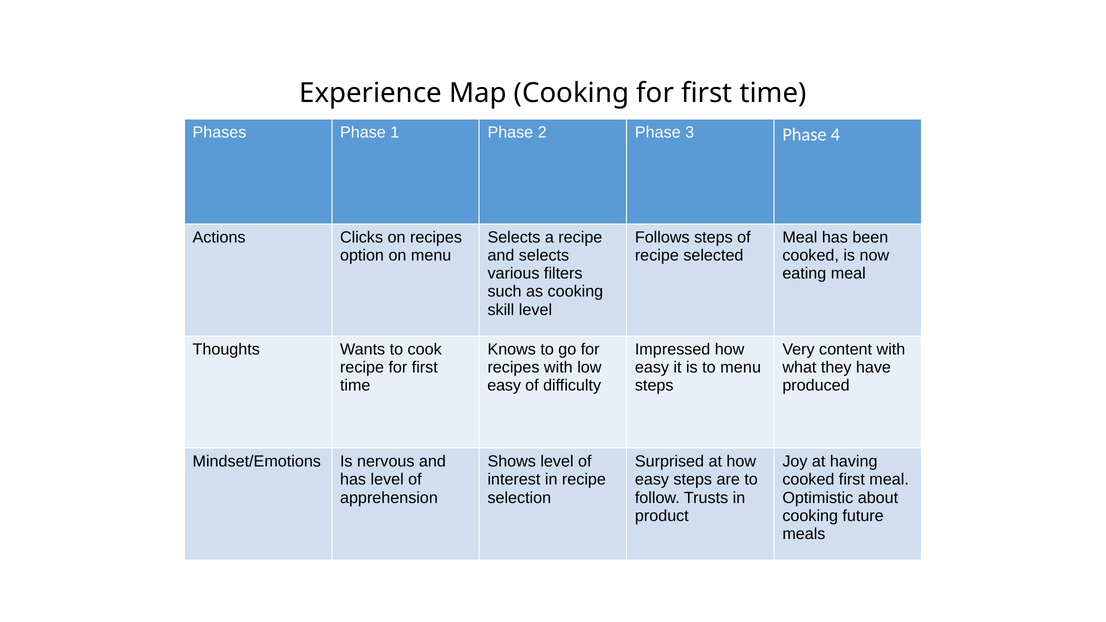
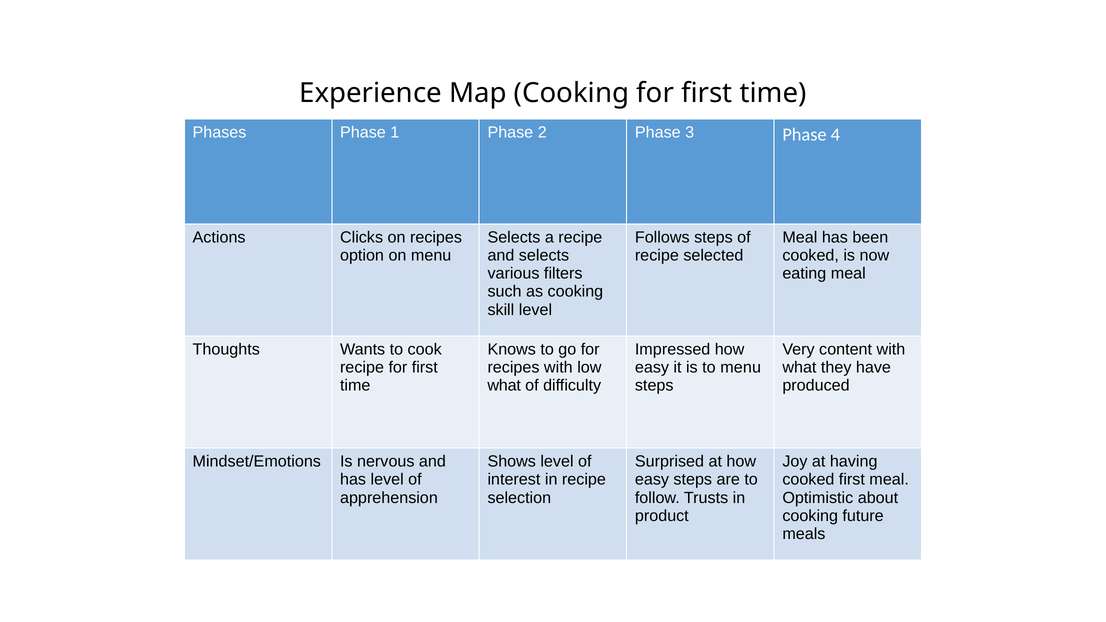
easy at (504, 386): easy -> what
